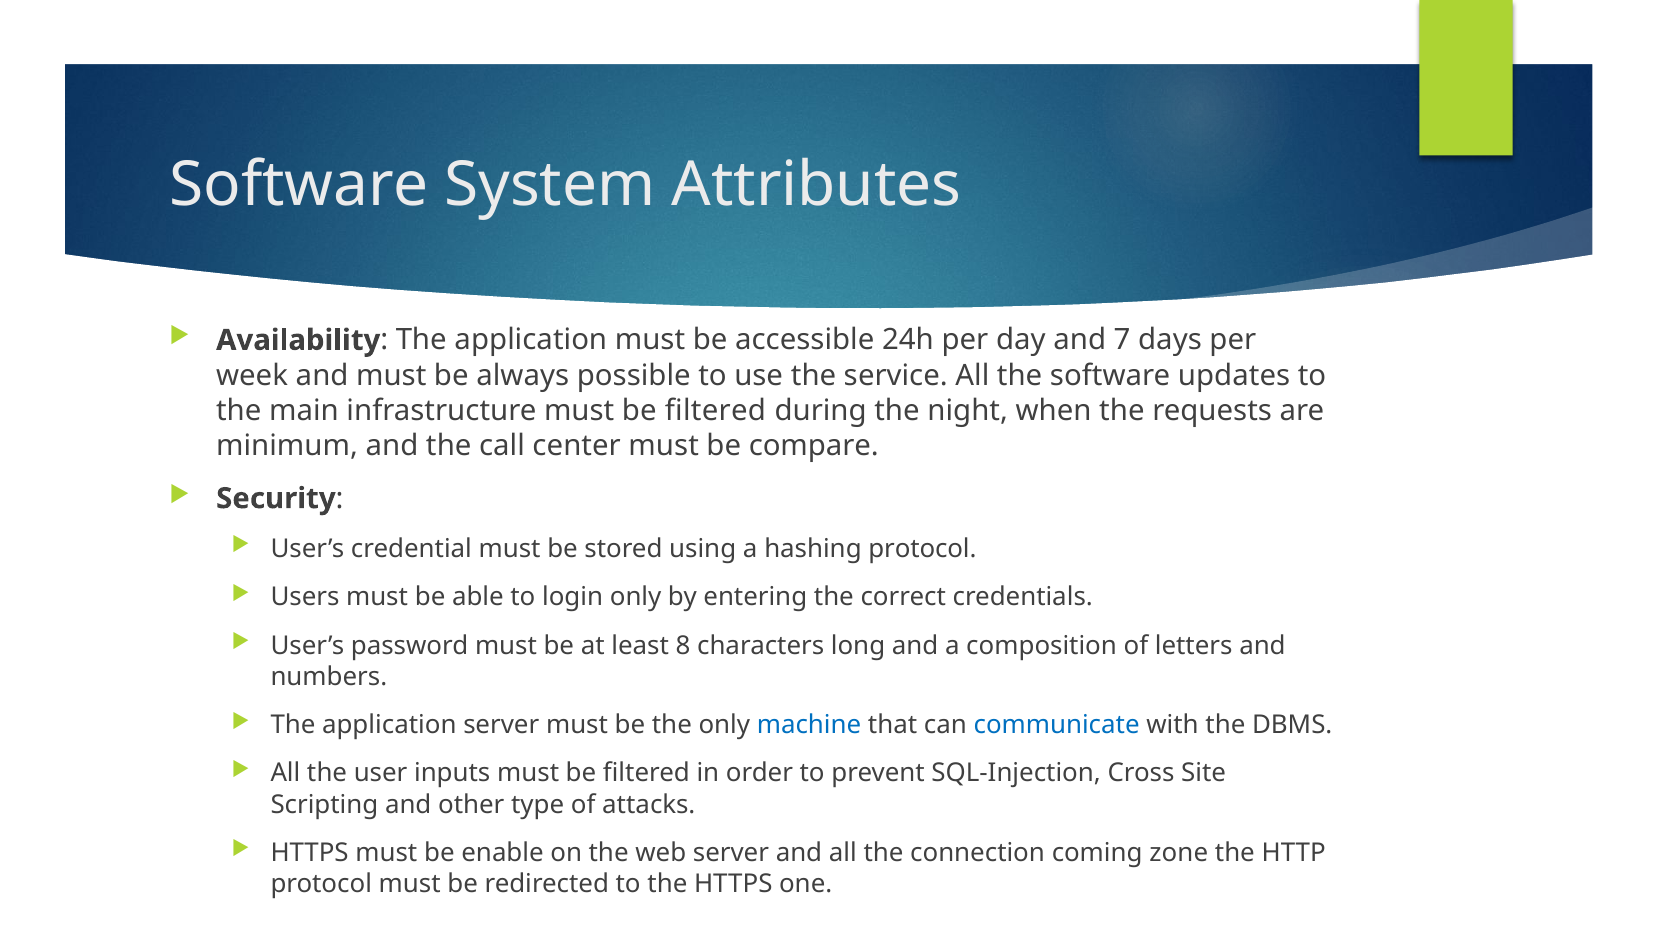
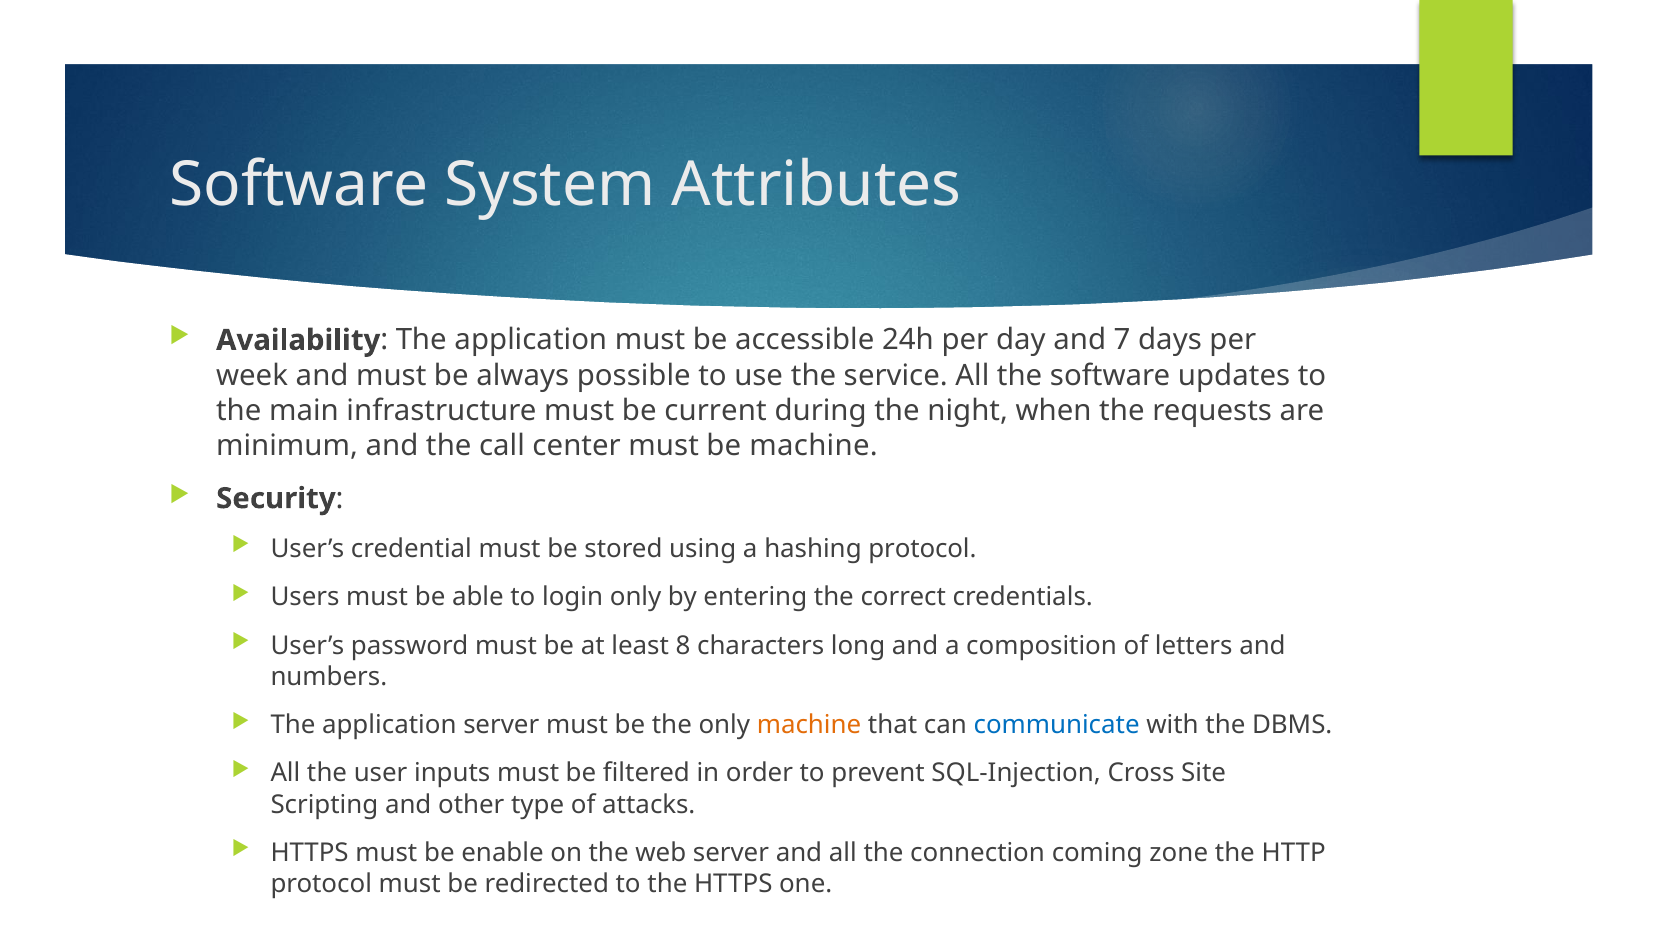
infrastructure must be filtered: filtered -> current
be compare: compare -> machine
machine at (809, 725) colour: blue -> orange
